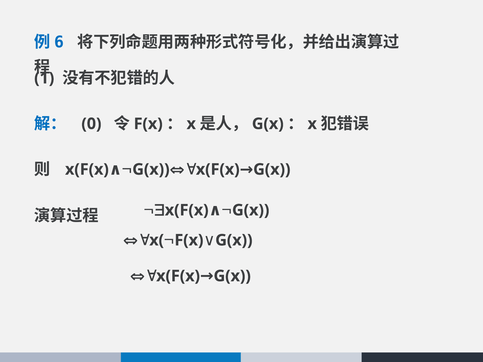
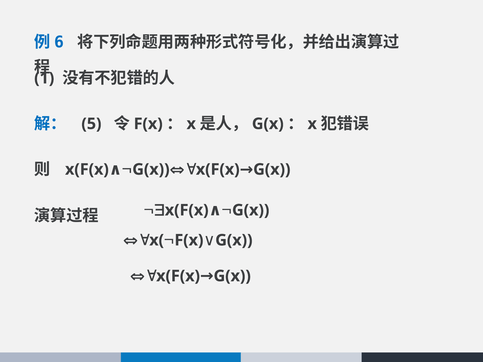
0: 0 -> 5
